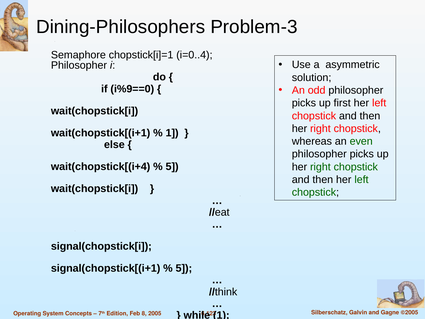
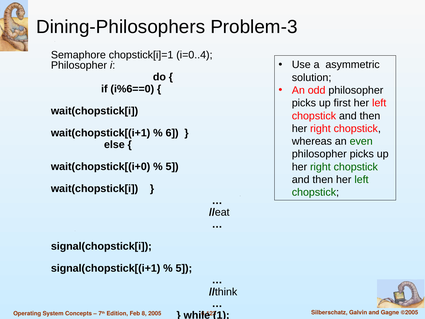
i%9==0: i%9==0 -> i%6==0
1 at (172, 133): 1 -> 6
wait(chopstick[(i+4: wait(chopstick[(i+4 -> wait(chopstick[(i+0
